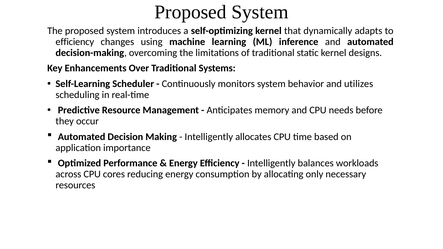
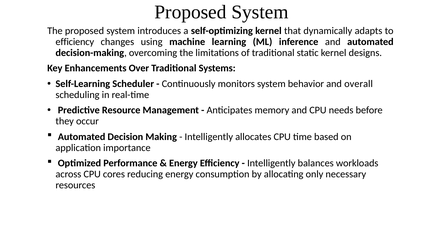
utilizes: utilizes -> overall
